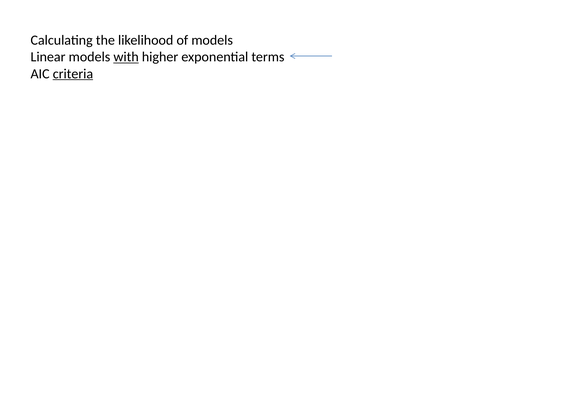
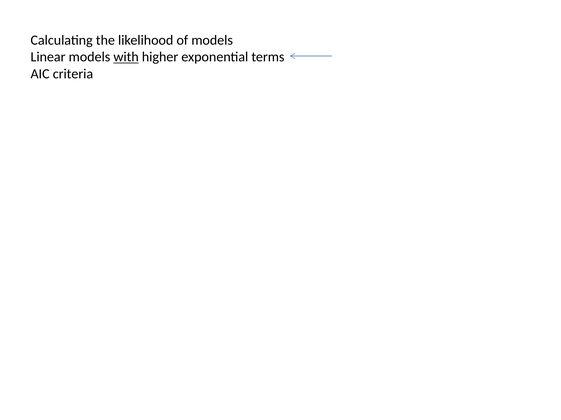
criteria underline: present -> none
